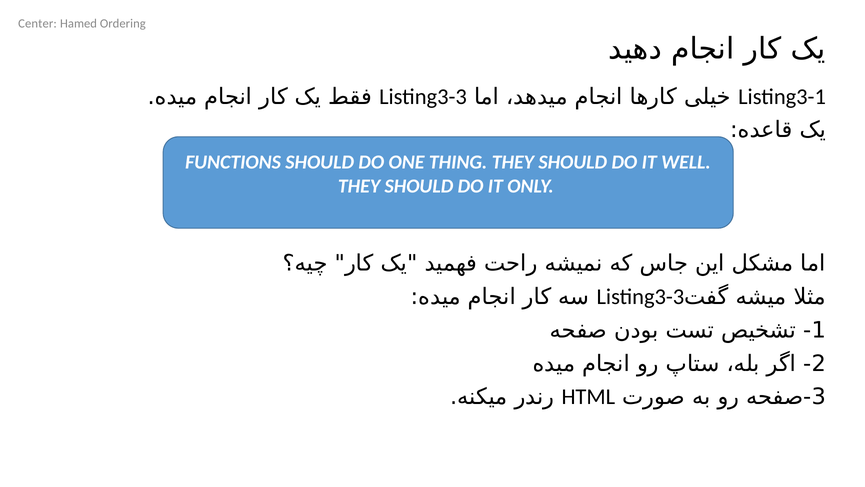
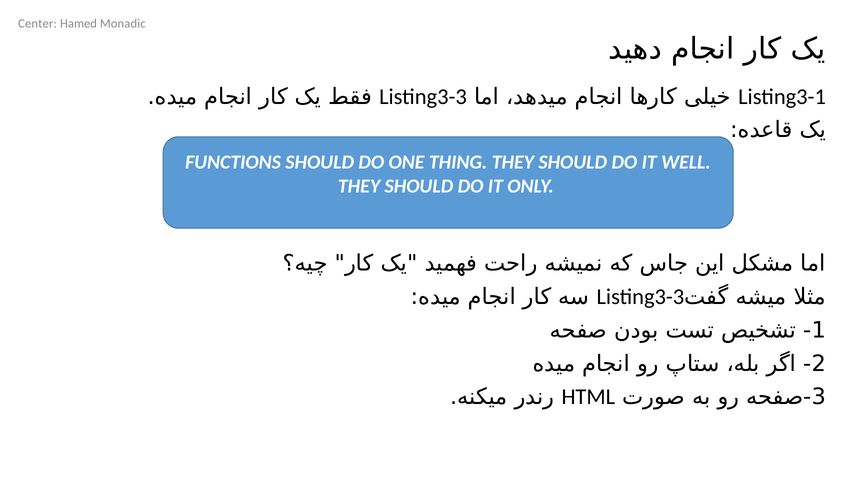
Ordering: Ordering -> Monadic
